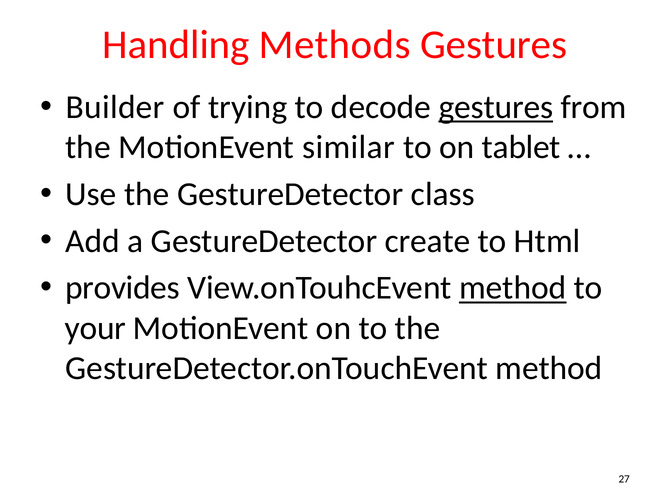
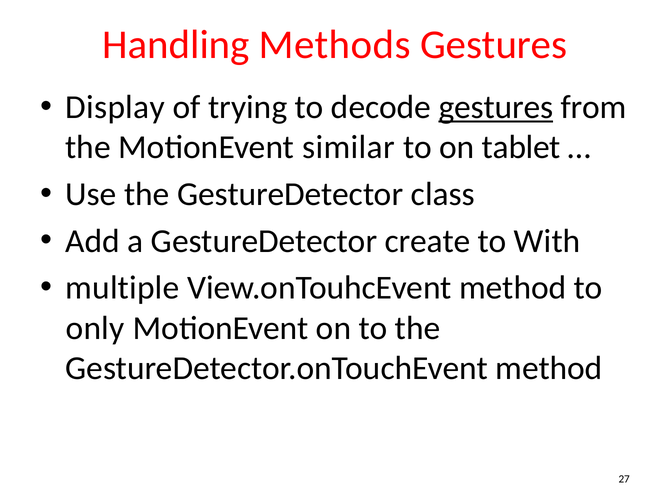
Builder: Builder -> Display
Html: Html -> With
provides: provides -> multiple
method at (513, 288) underline: present -> none
your: your -> only
